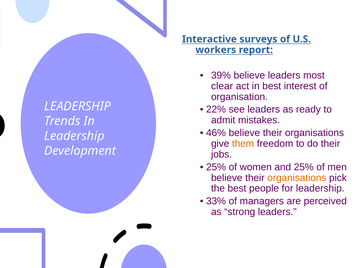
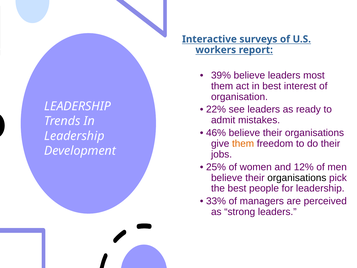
clear at (222, 86): clear -> them
and 25%: 25% -> 12%
organisations at (297, 178) colour: orange -> black
